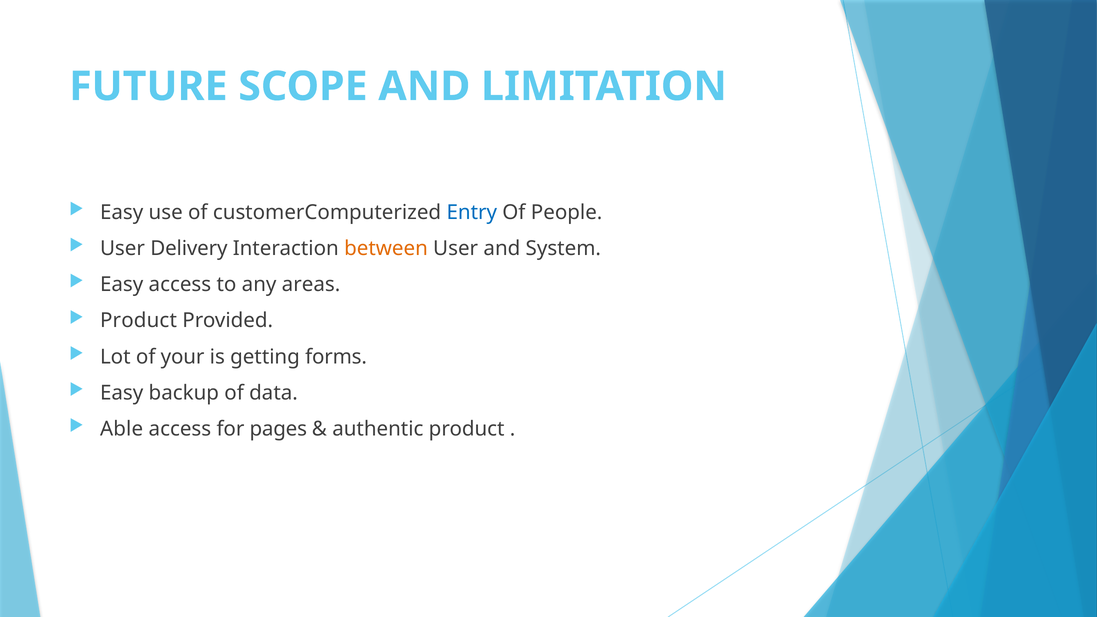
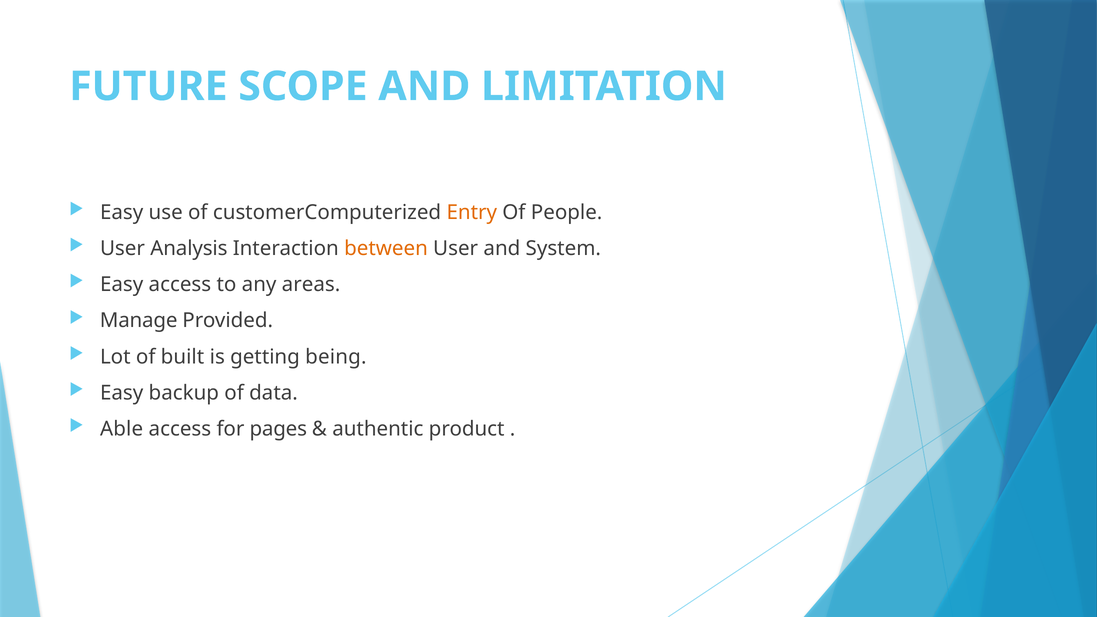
Entry colour: blue -> orange
Delivery: Delivery -> Analysis
Product at (138, 321): Product -> Manage
your: your -> built
forms: forms -> being
